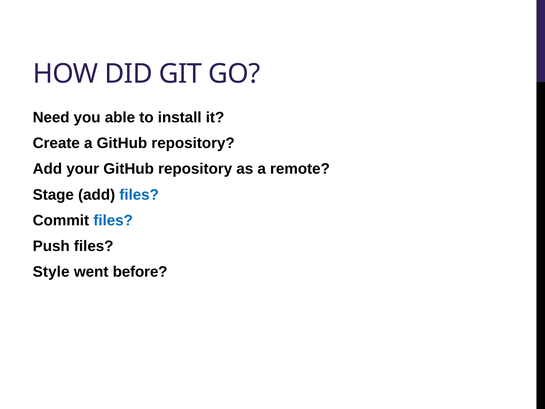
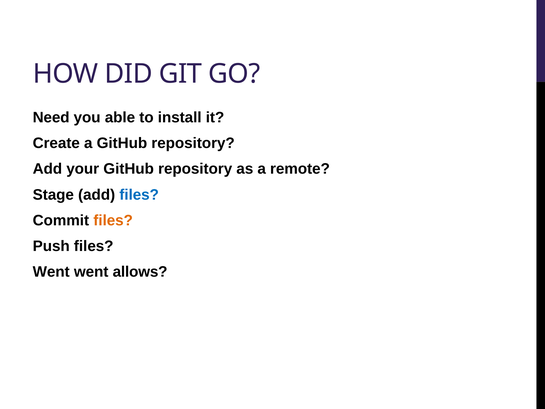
files at (113, 220) colour: blue -> orange
Style at (51, 272): Style -> Went
before: before -> allows
